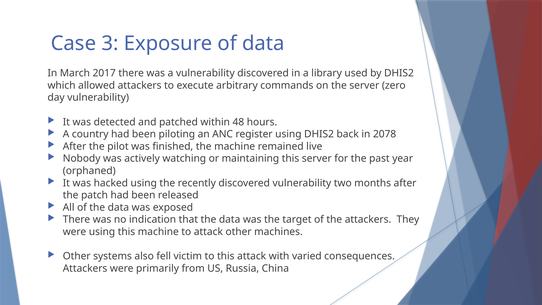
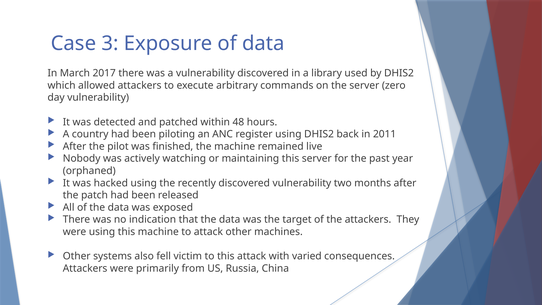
2078: 2078 -> 2011
